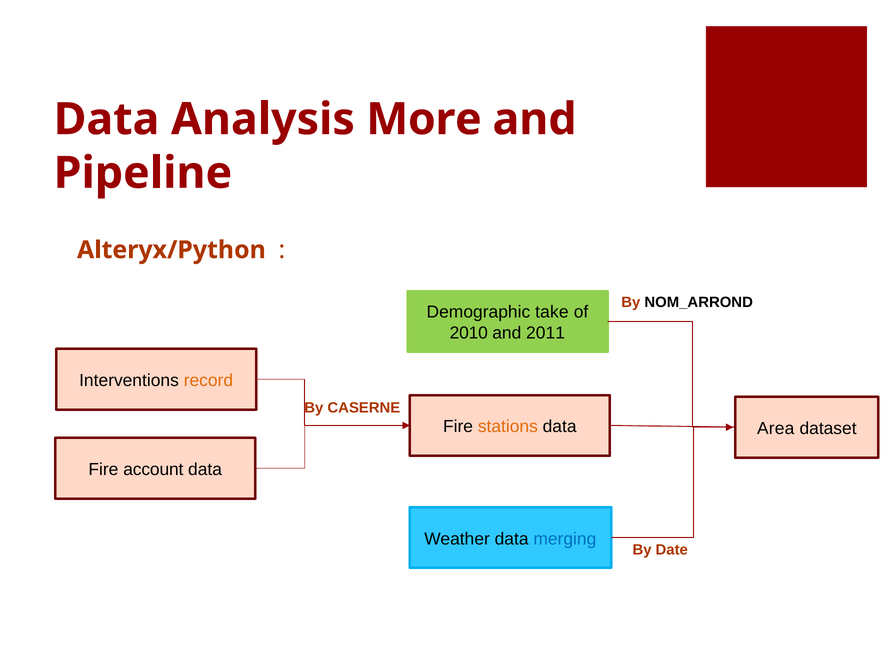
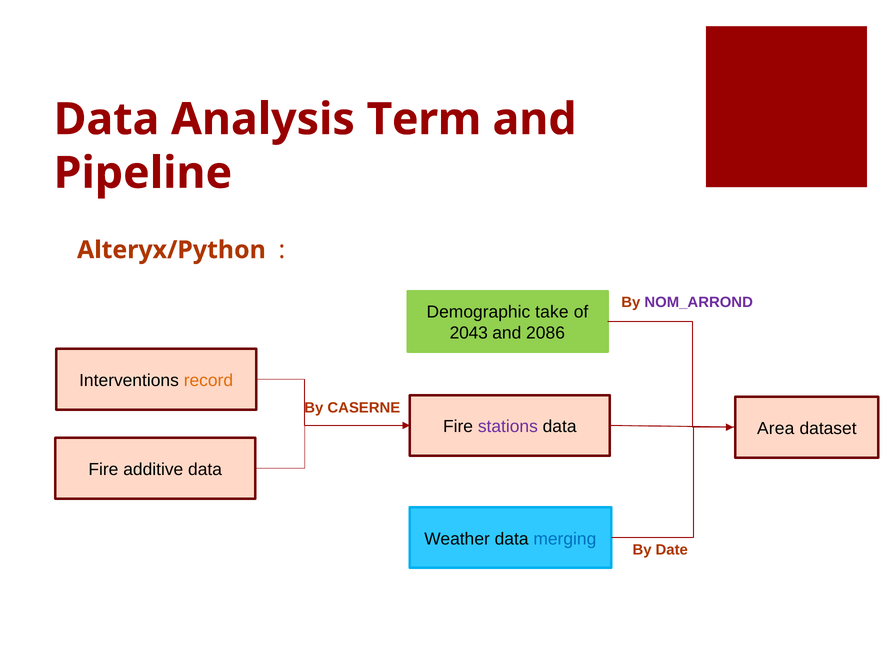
More: More -> Term
NOM_ARROND colour: black -> purple
2010: 2010 -> 2043
2011: 2011 -> 2086
stations colour: orange -> purple
account: account -> additive
